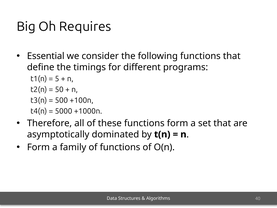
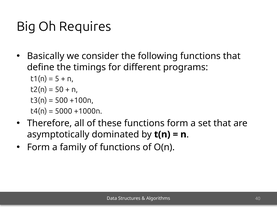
Essential: Essential -> Basically
